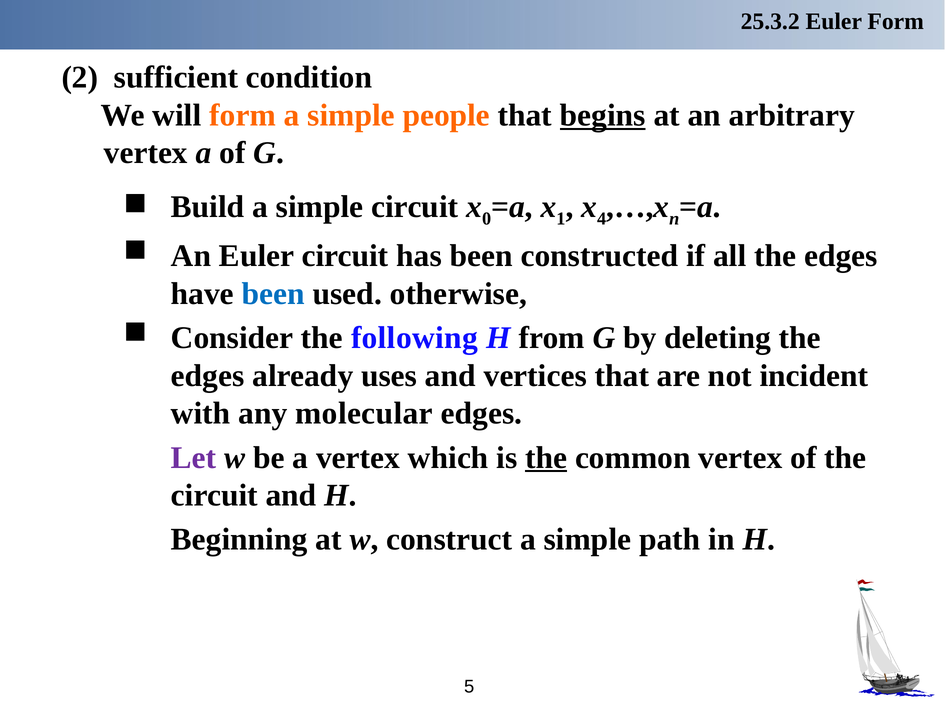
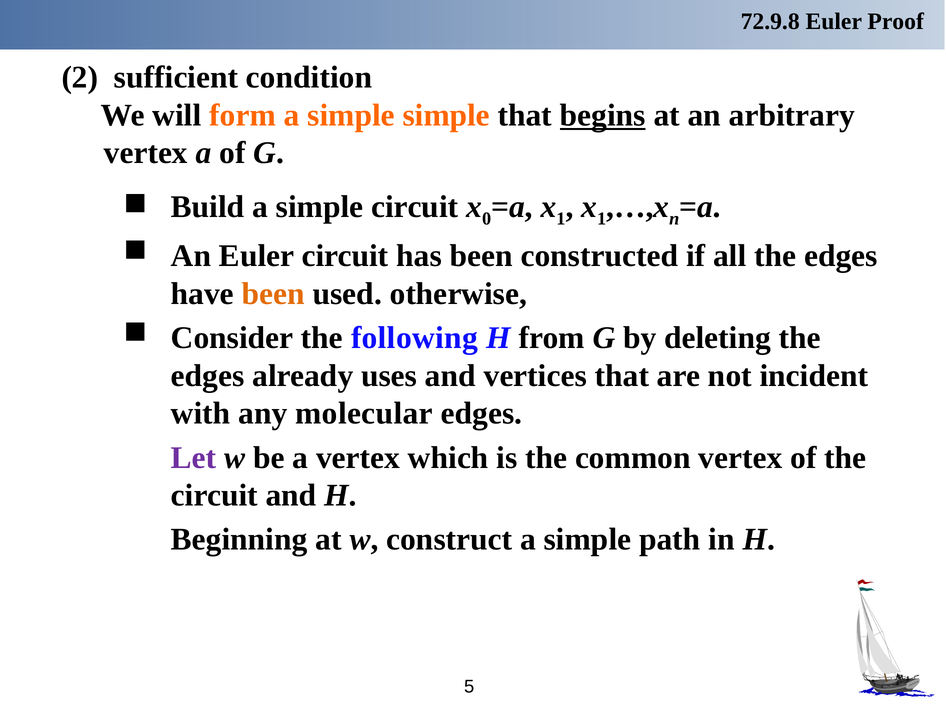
25.3.2: 25.3.2 -> 72.9.8
Euler Form: Form -> Proof
simple people: people -> simple
4 at (602, 219): 4 -> 1
been at (273, 294) colour: blue -> orange
the at (546, 458) underline: present -> none
